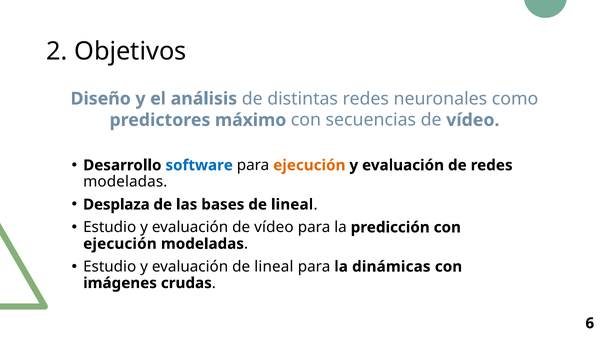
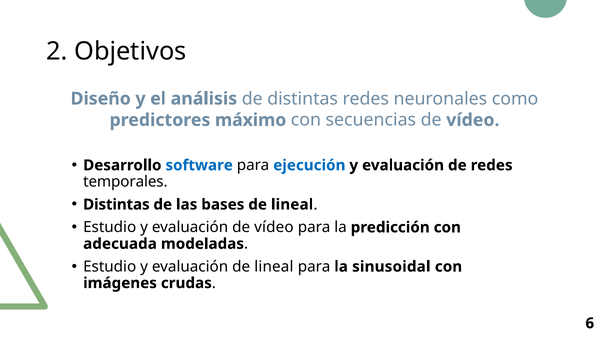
ejecución at (309, 165) colour: orange -> blue
modeladas at (125, 182): modeladas -> temporales
Desplaza at (116, 204): Desplaza -> Distintas
ejecución at (120, 244): ejecución -> adecuada
dinámicas: dinámicas -> sinusoidal
